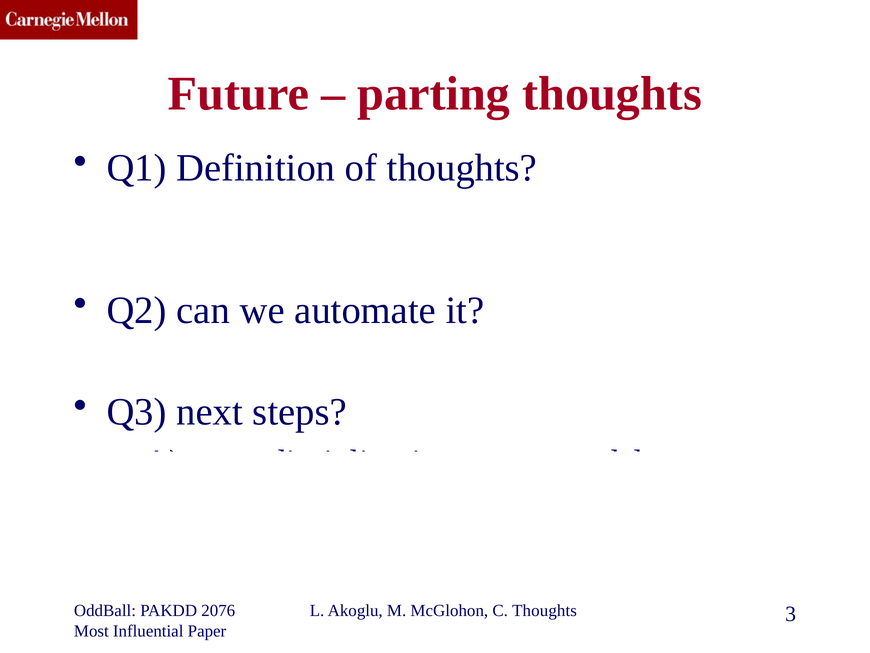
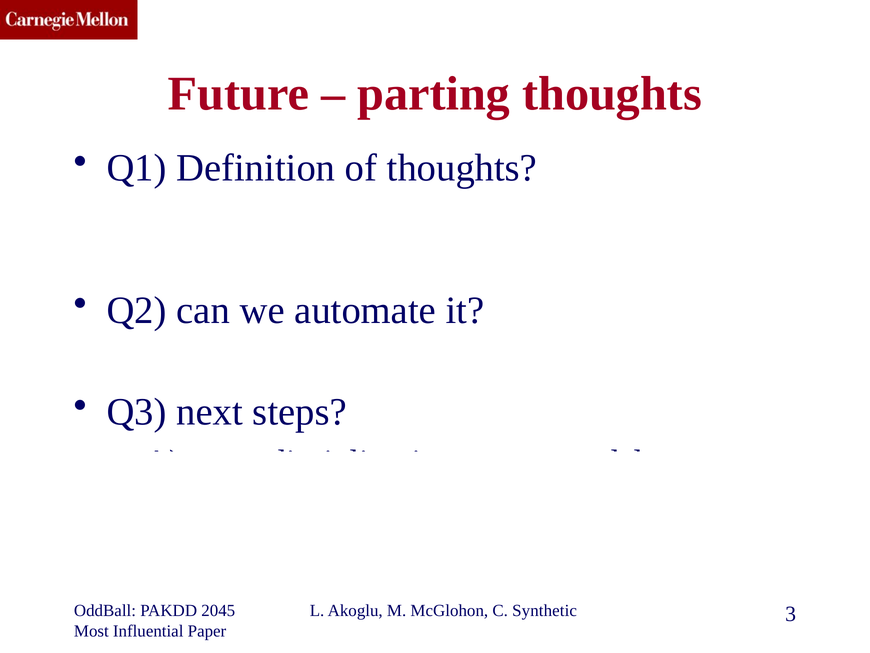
2076: 2076 -> 2045
C Thoughts: Thoughts -> Synthetic
